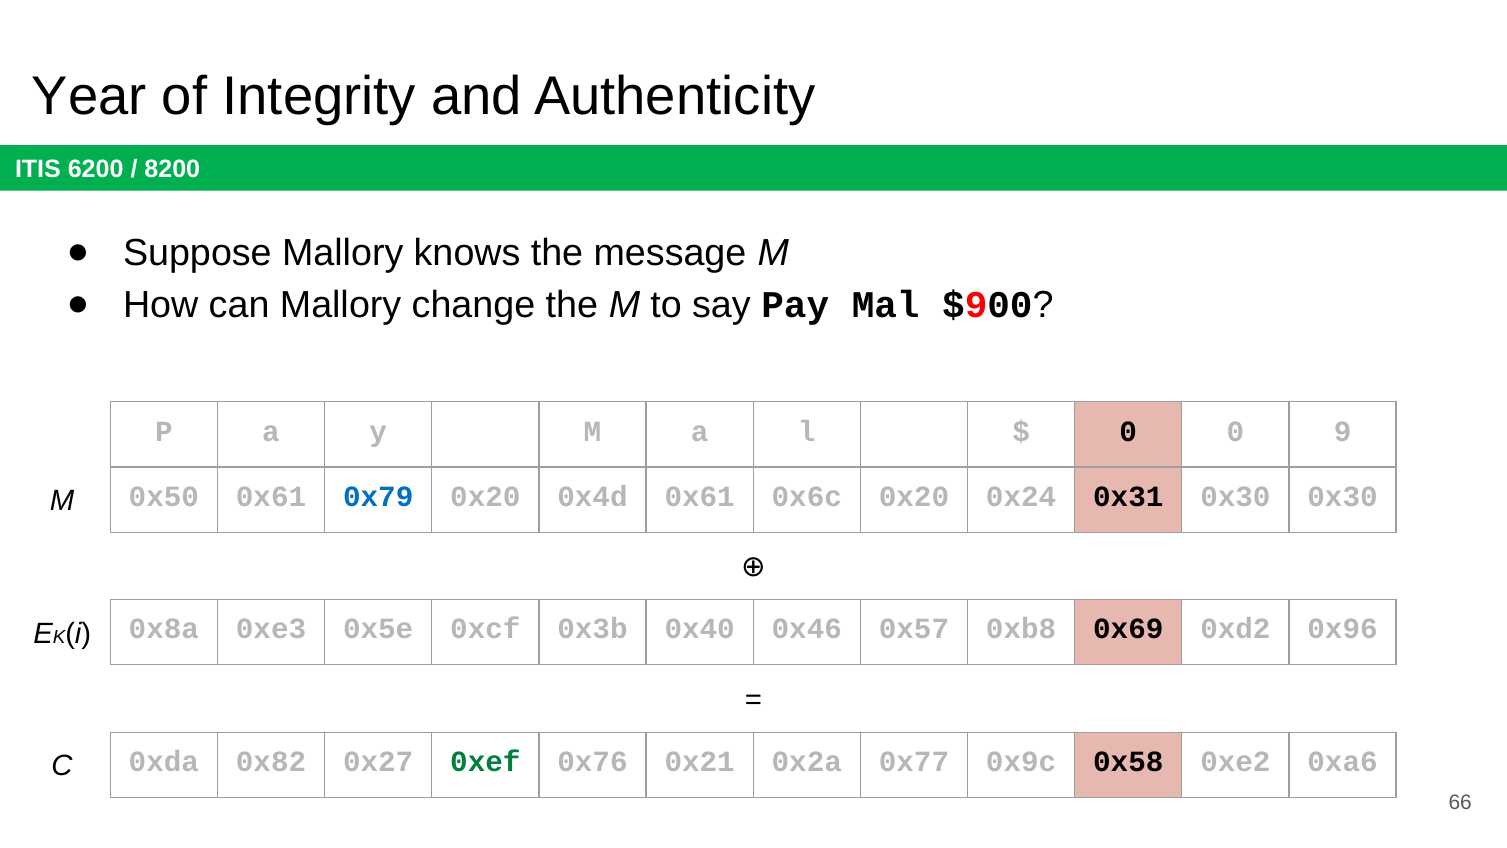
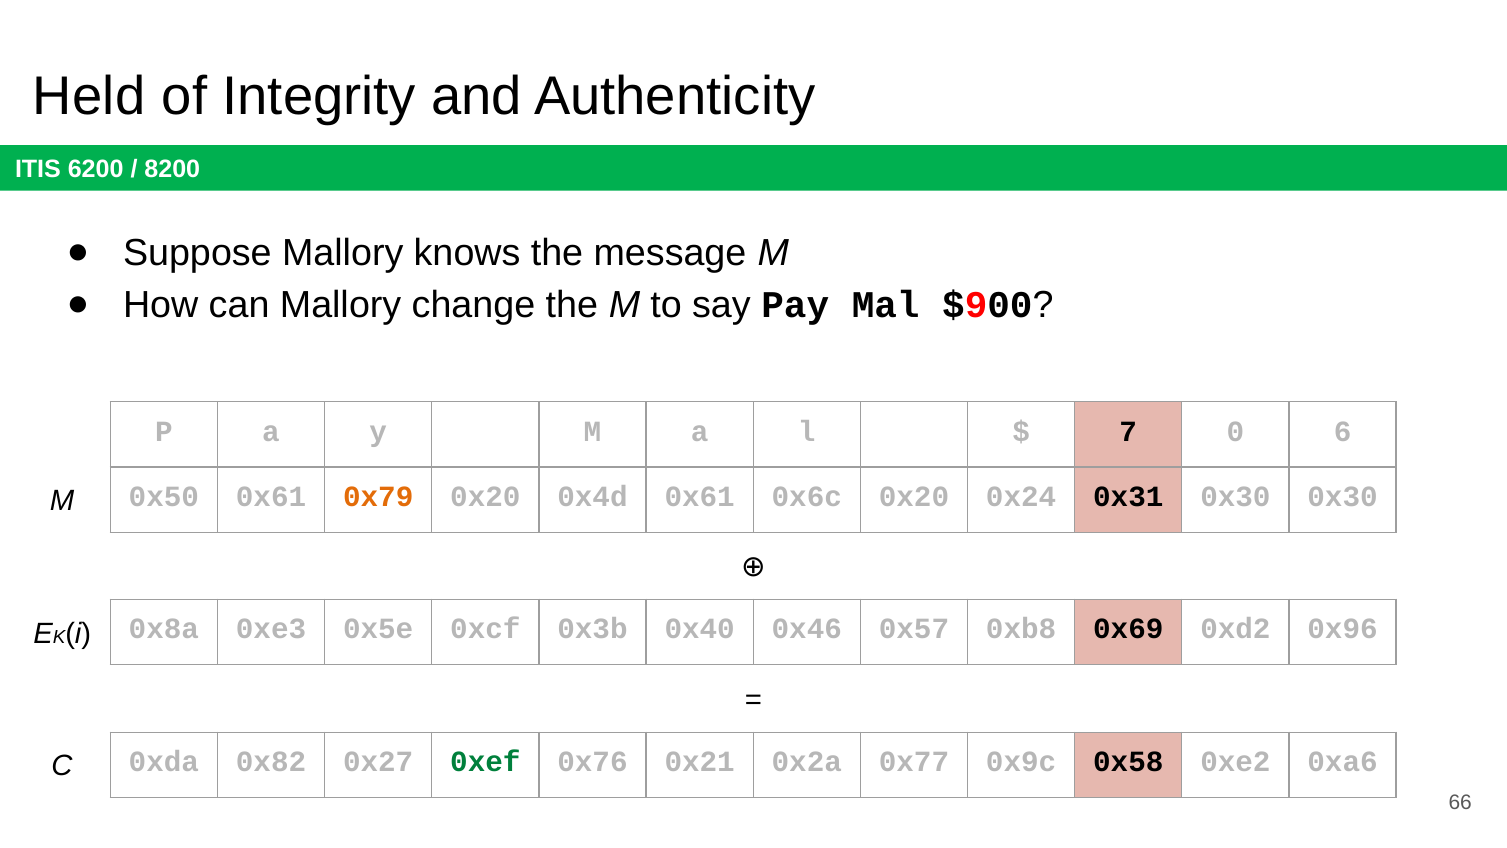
Year: Year -> Held
0 at (1128, 431): 0 -> 7
9: 9 -> 6
0x79 colour: blue -> orange
